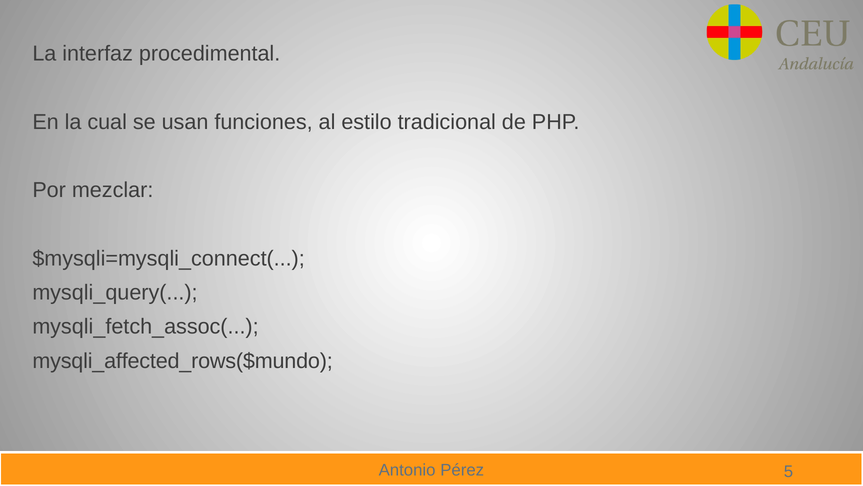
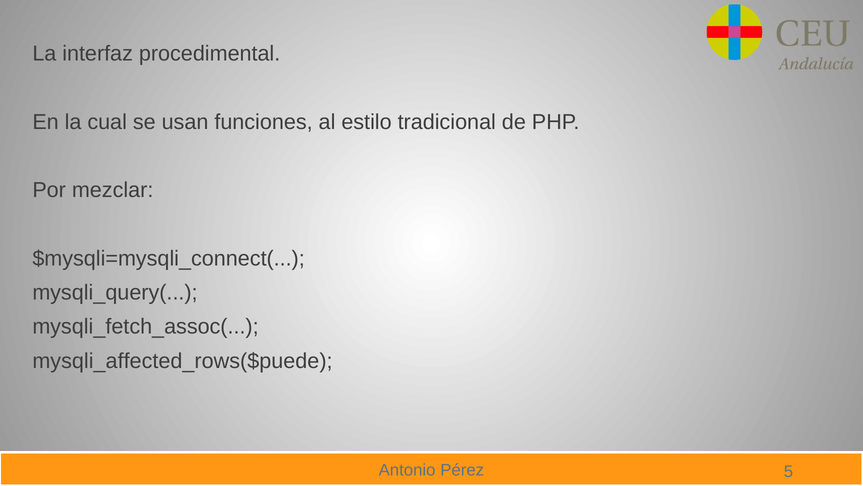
mysqli_affected_rows($mundo: mysqli_affected_rows($mundo -> mysqli_affected_rows($puede
